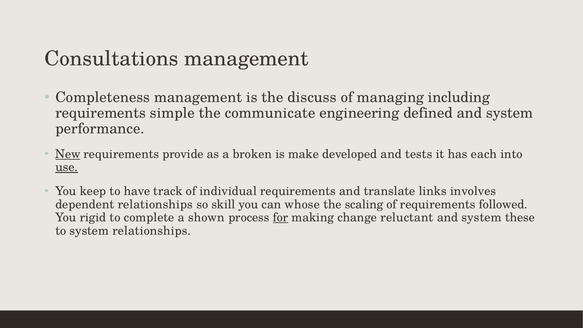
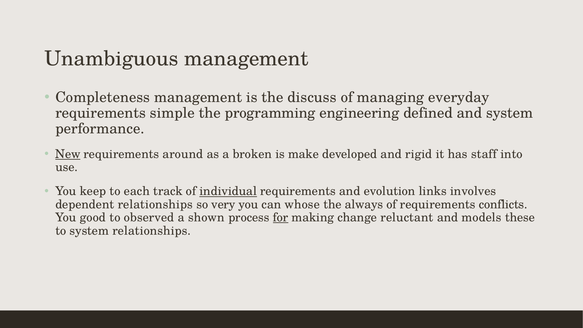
Consultations: Consultations -> Unambiguous
including: including -> everyday
communicate: communicate -> programming
provide: provide -> around
tests: tests -> rigid
each: each -> staff
use underline: present -> none
have: have -> each
individual underline: none -> present
translate: translate -> evolution
skill: skill -> very
scaling: scaling -> always
followed: followed -> conflicts
rigid: rigid -> good
complete: complete -> observed
system at (482, 218): system -> models
